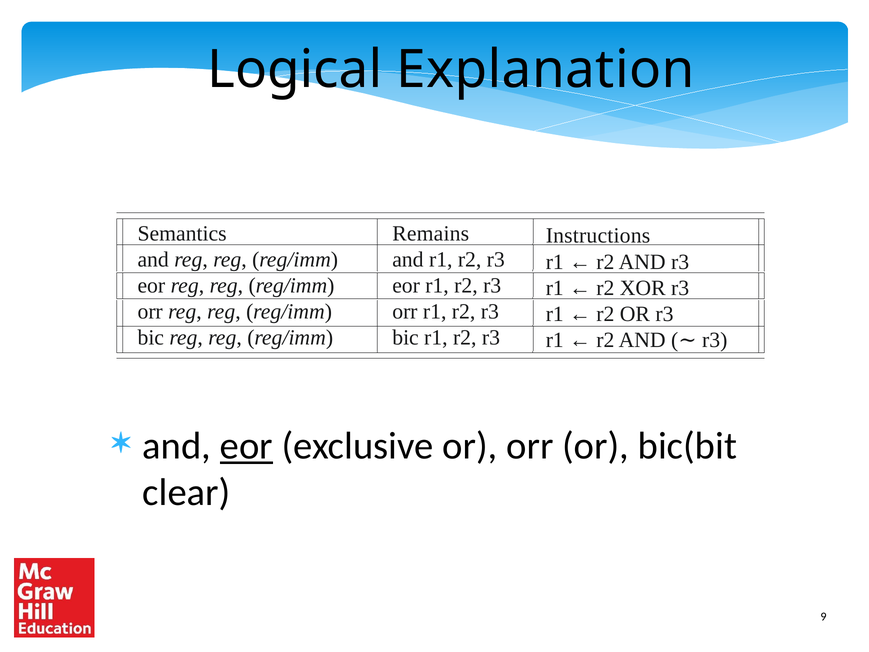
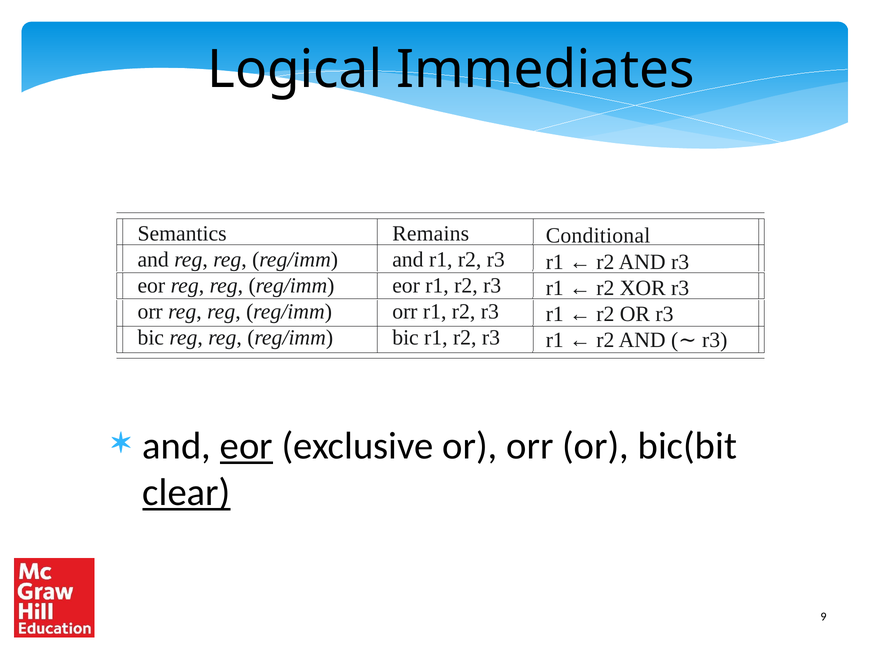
Explanation: Explanation -> Immediates
Instructions: Instructions -> Conditional
clear underline: none -> present
